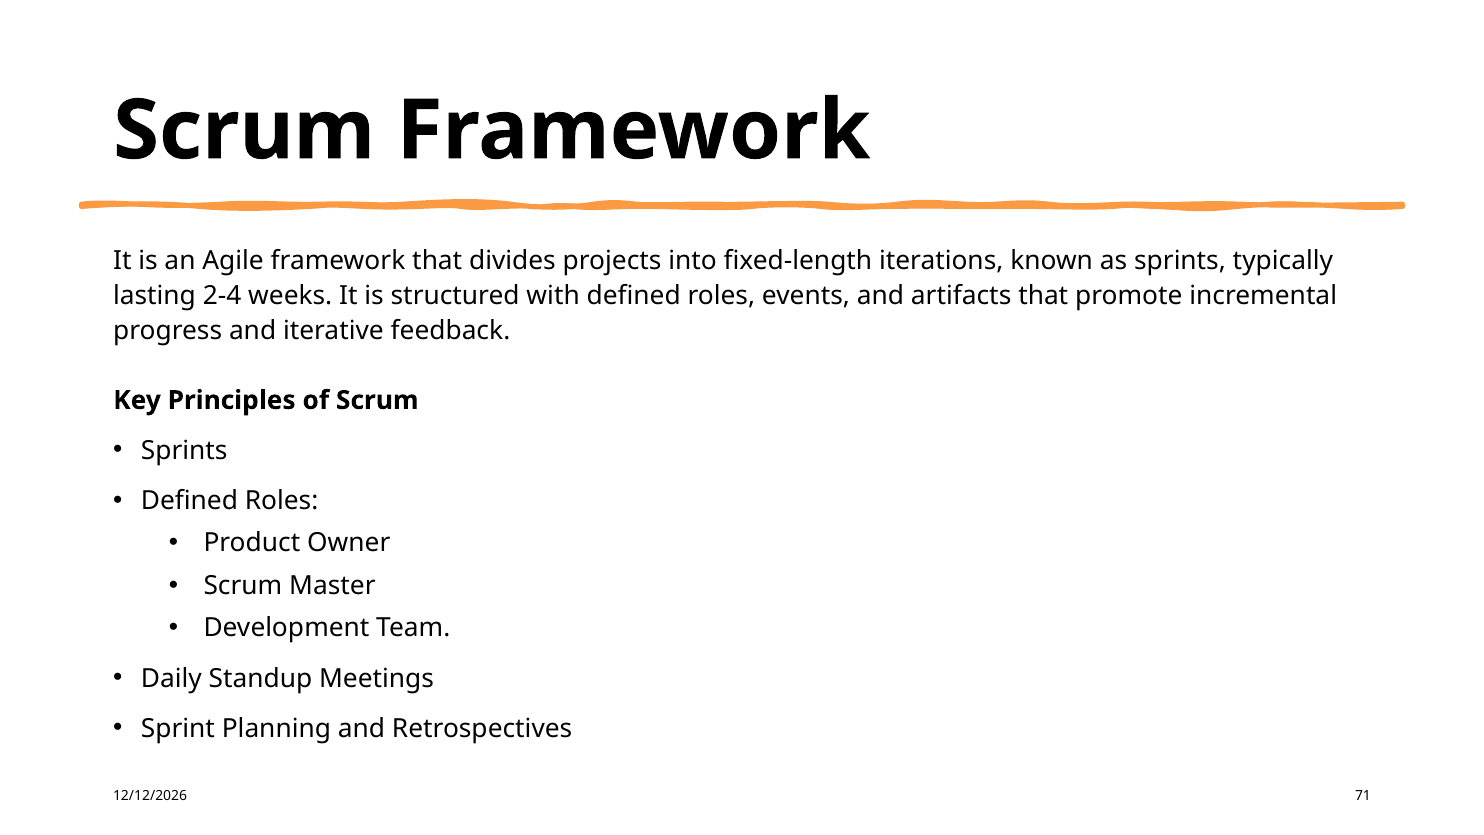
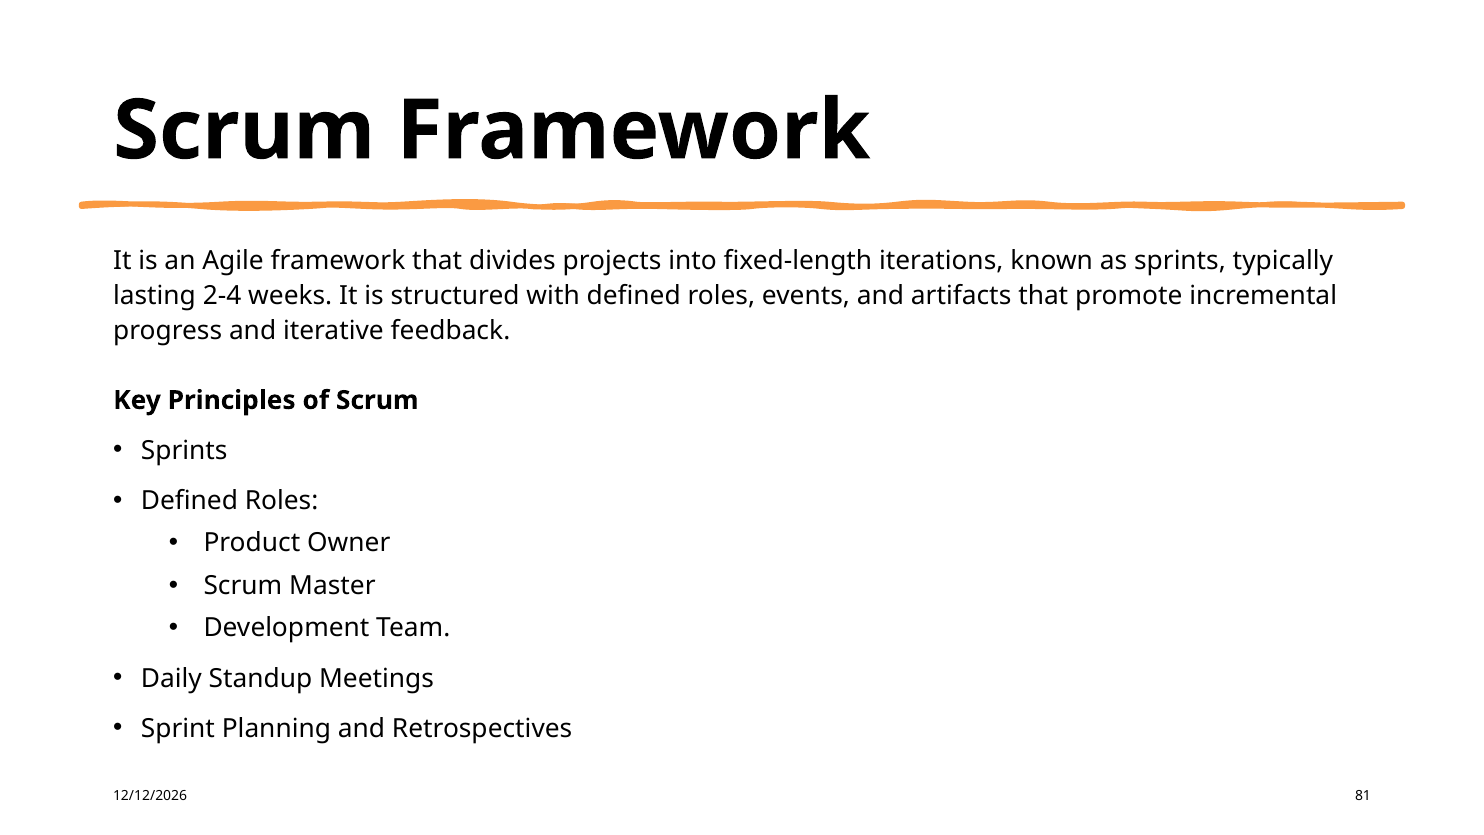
71: 71 -> 81
